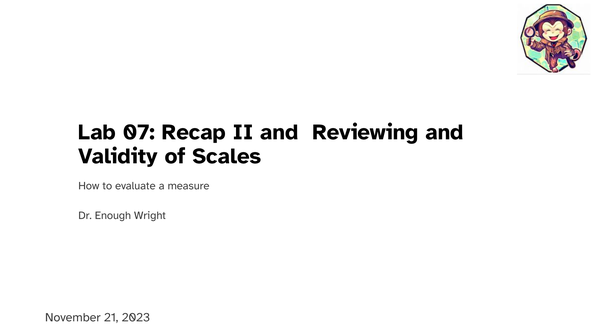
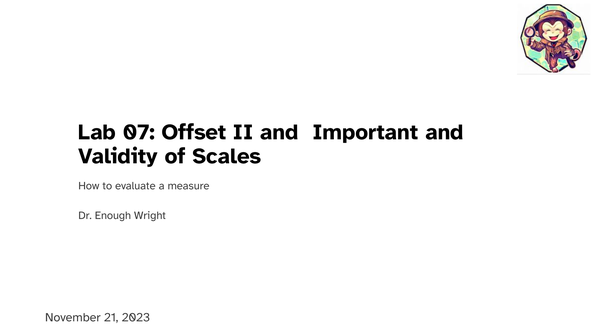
Recap: Recap -> Offset
Reviewing: Reviewing -> Important
